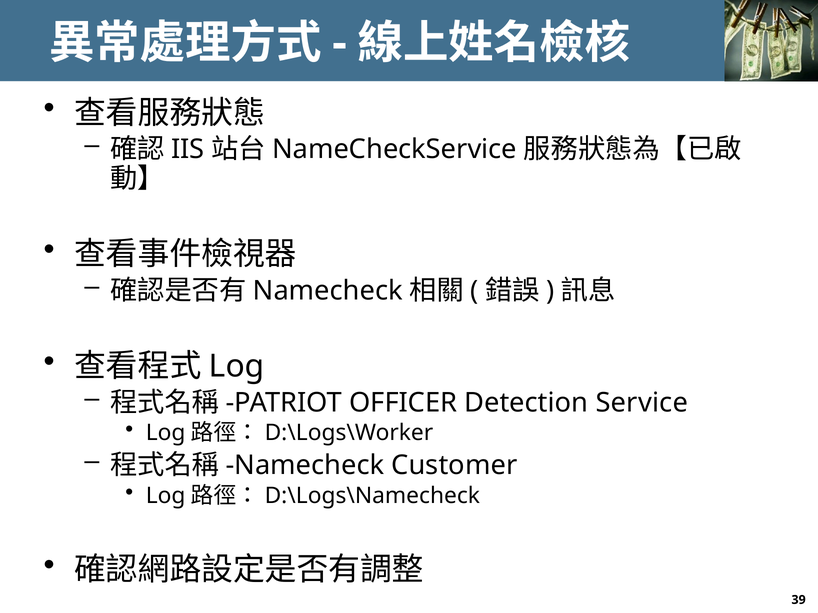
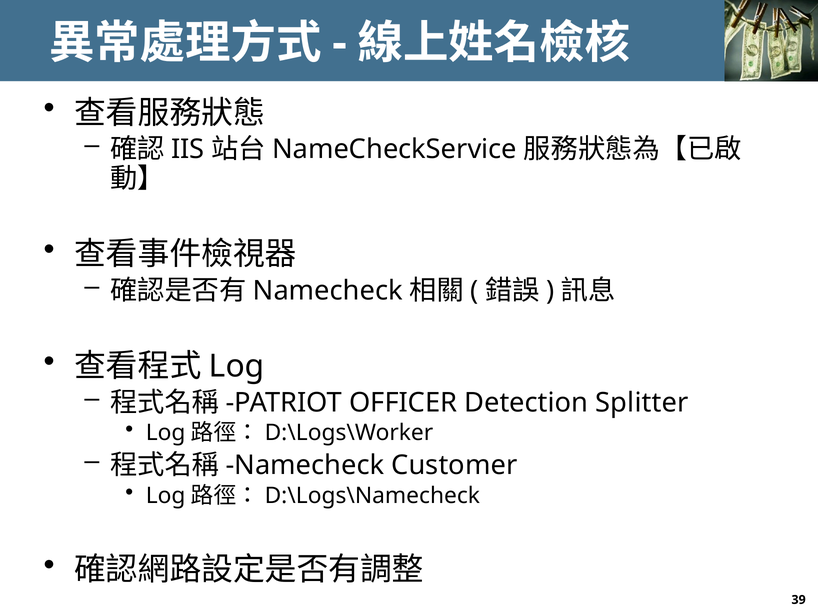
Service: Service -> Splitter
